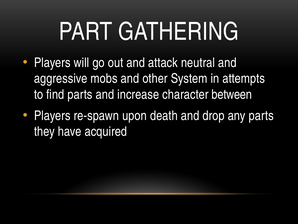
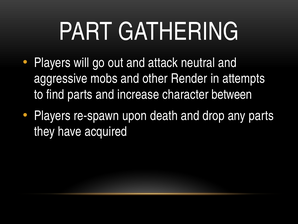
System: System -> Render
